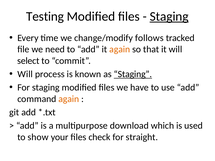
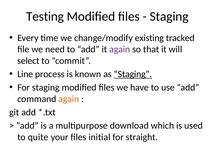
Staging at (169, 16) underline: present -> none
follows: follows -> existing
again at (120, 49) colour: orange -> purple
Will at (25, 74): Will -> Line
show: show -> quite
check: check -> initial
